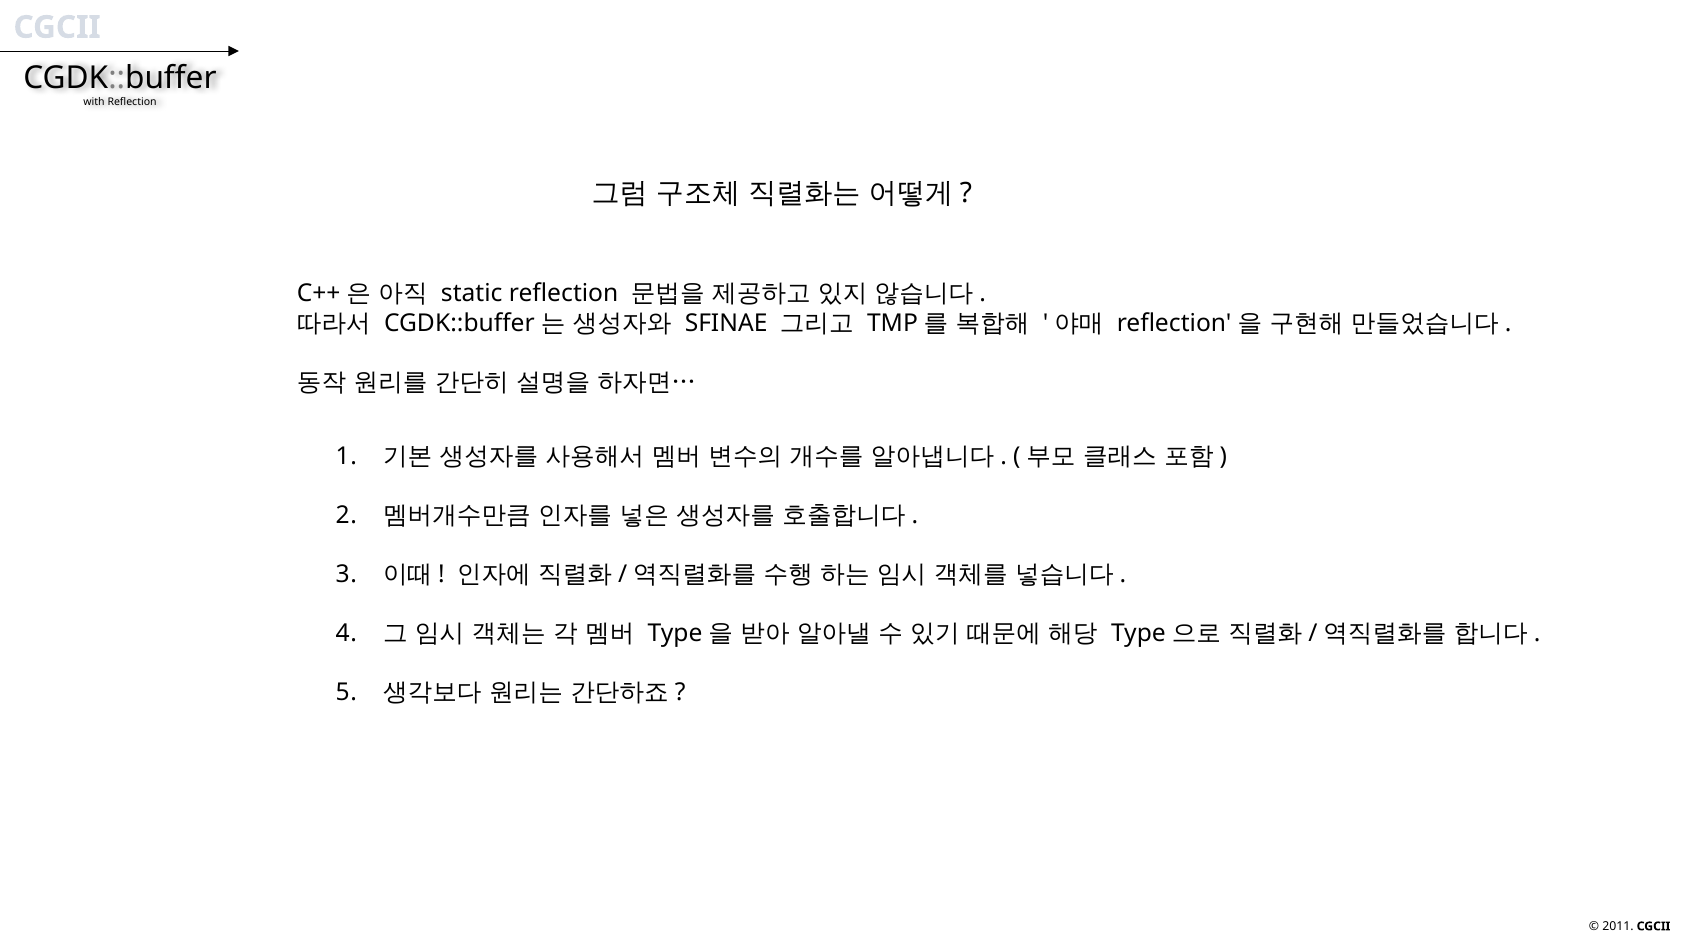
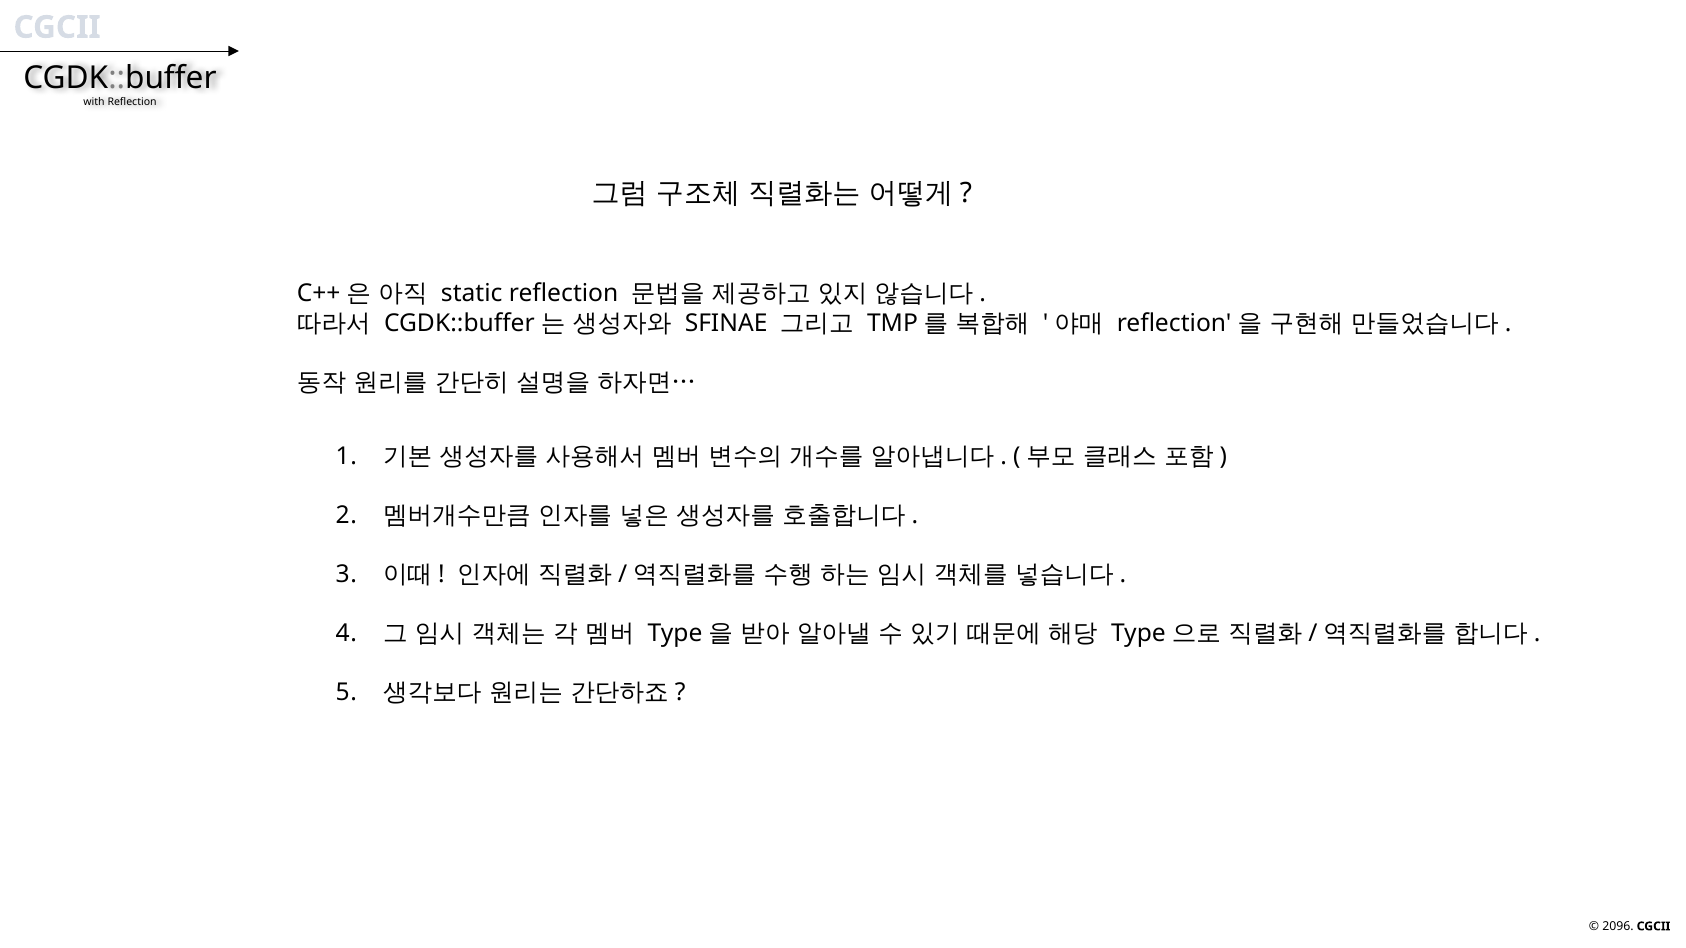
2011: 2011 -> 2096
